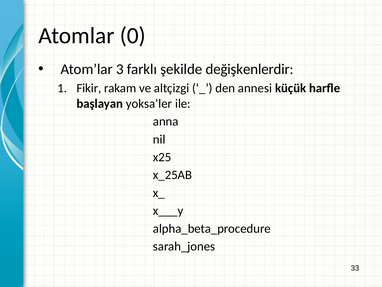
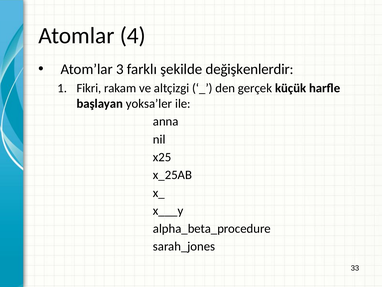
0: 0 -> 4
Fikir: Fikir -> Fikri
annesi: annesi -> gerçek
